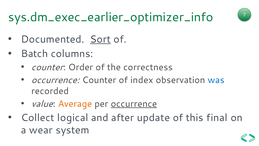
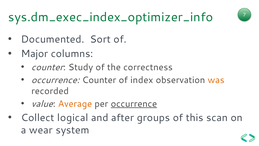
sys.dm_exec_earlier_optimizer_info: sys.dm_exec_earlier_optimizer_info -> sys.dm_exec_index_optimizer_info
Sort underline: present -> none
Batch: Batch -> Major
Order: Order -> Study
was colour: blue -> orange
update: update -> groups
final: final -> scan
